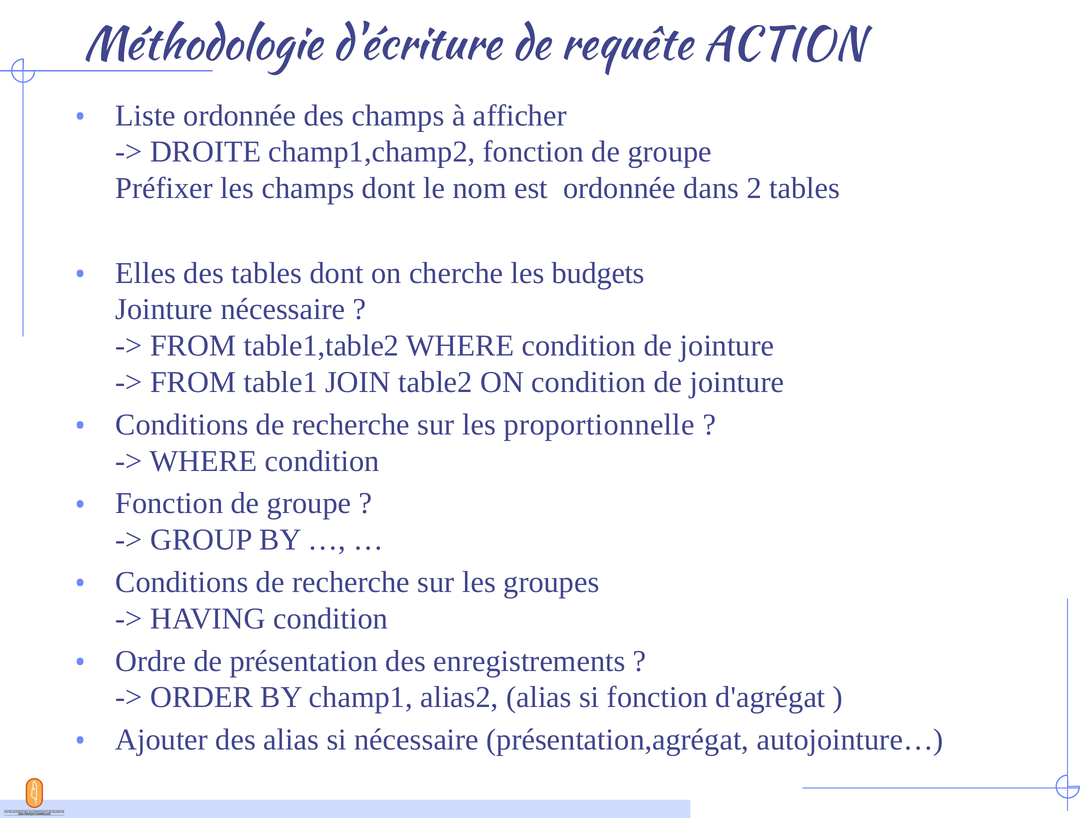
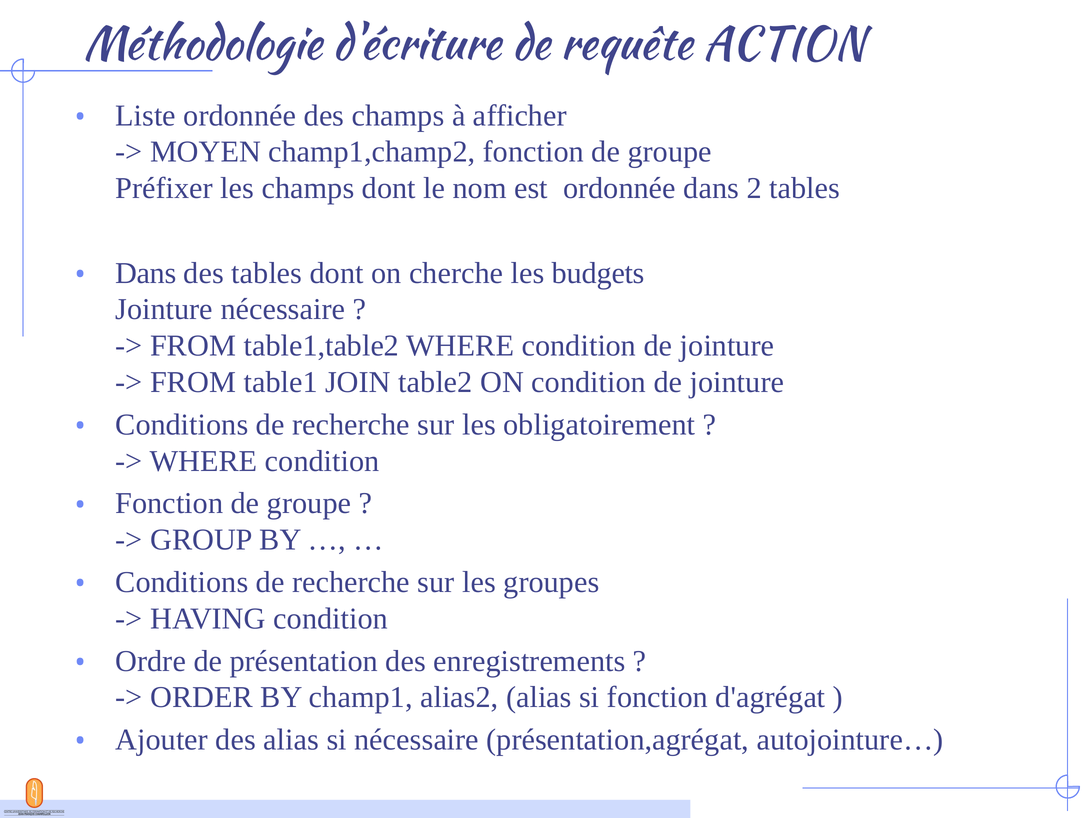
DROITE: DROITE -> MOYEN
Elles at (146, 273): Elles -> Dans
proportionnelle: proportionnelle -> obligatoirement
